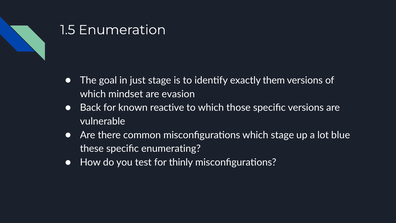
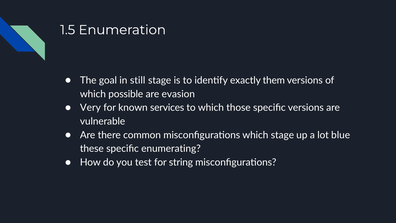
just: just -> still
mindset: mindset -> possible
Back: Back -> Very
reactive: reactive -> services
thinly: thinly -> string
